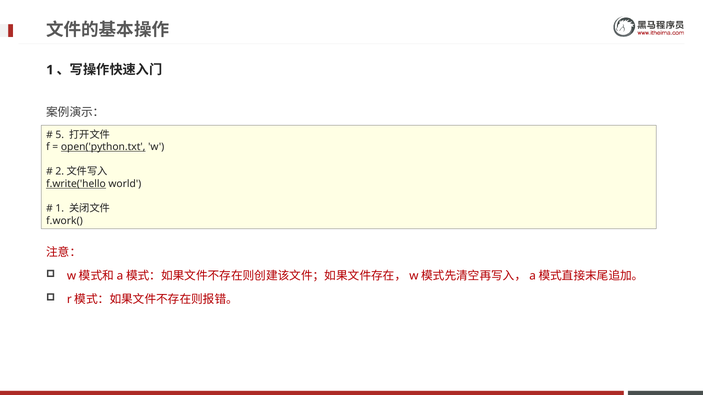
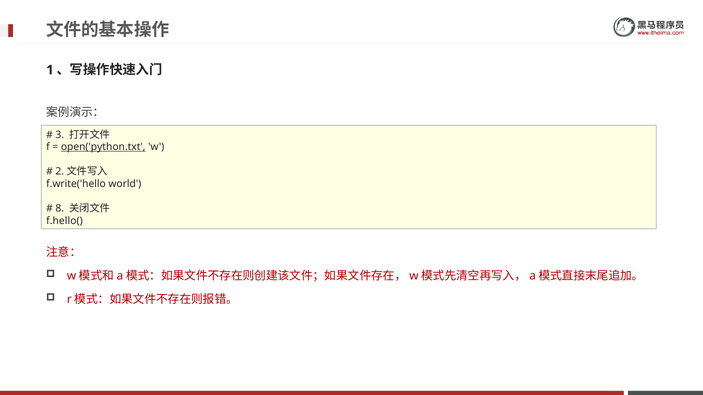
5: 5 -> 3
f.write('hello underline: present -> none
1 at (60, 209): 1 -> 8
f.work(: f.work( -> f.hello(
